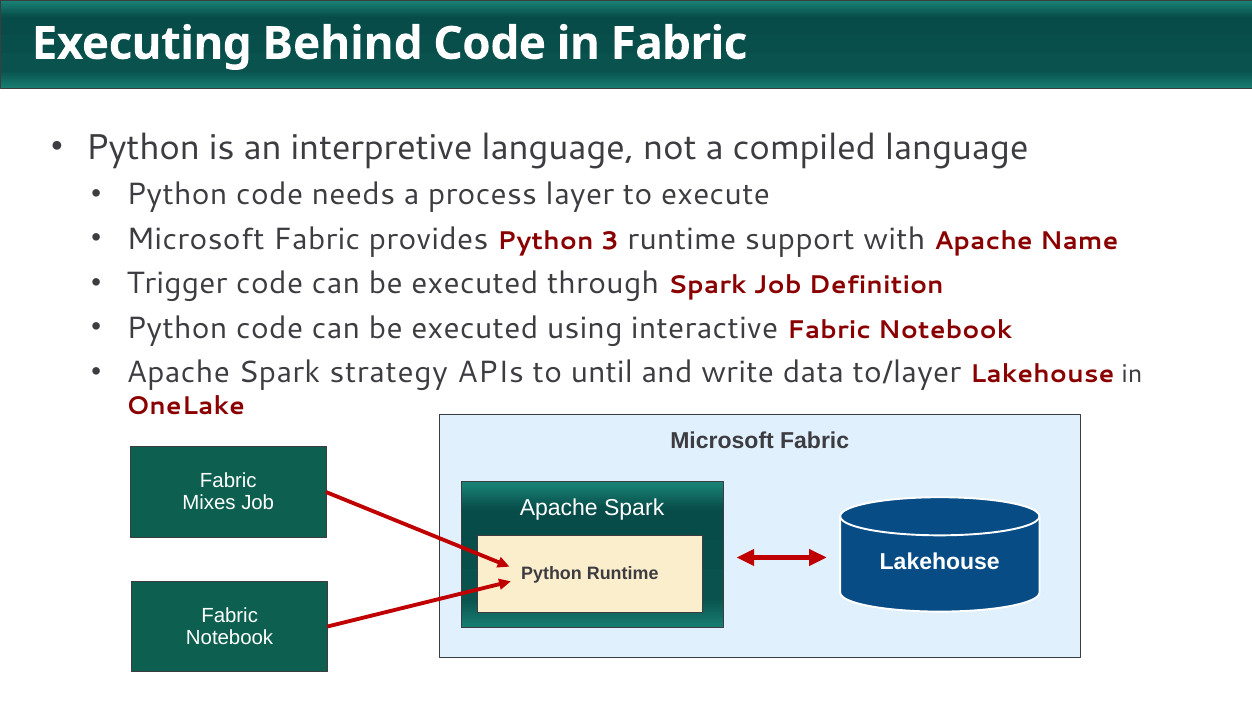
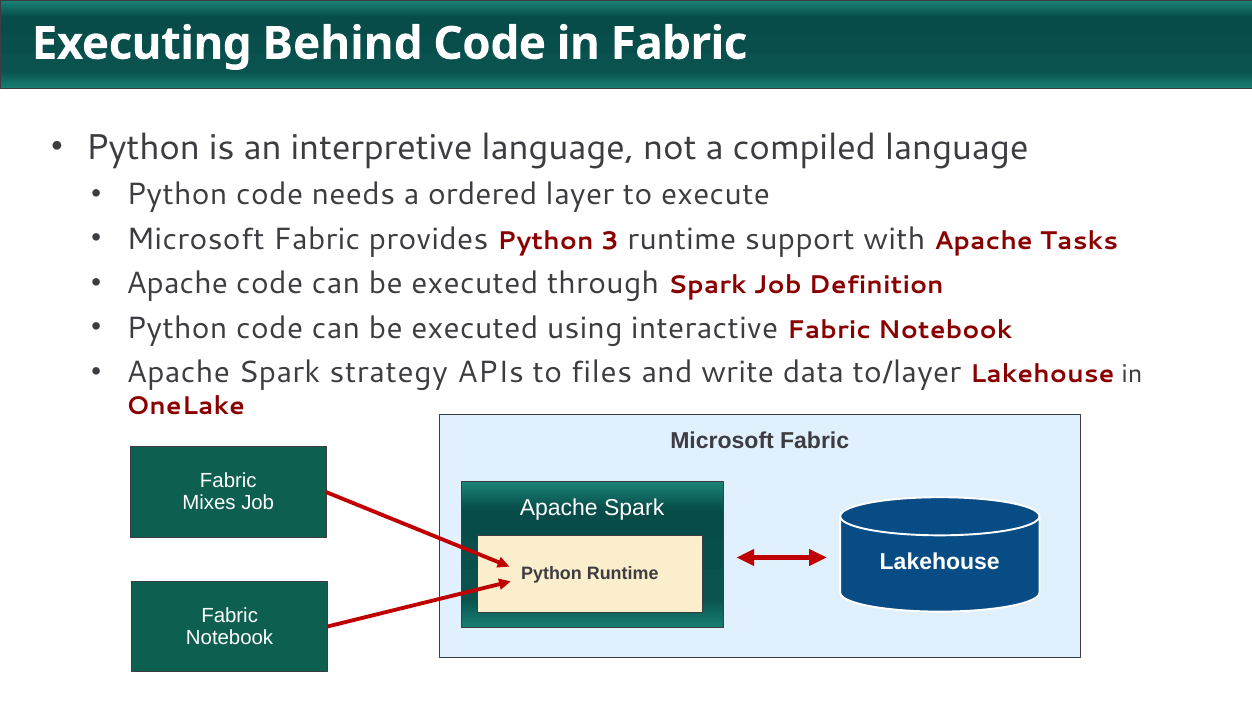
process: process -> ordered
Name: Name -> Tasks
Trigger at (177, 284): Trigger -> Apache
until: until -> files
